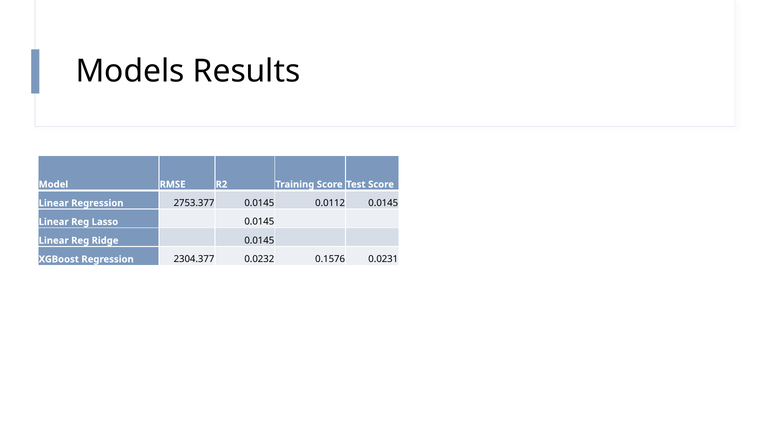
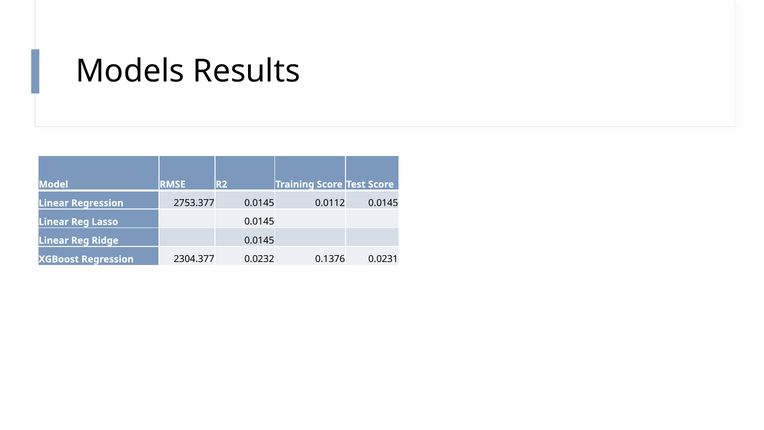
0.1576: 0.1576 -> 0.1376
